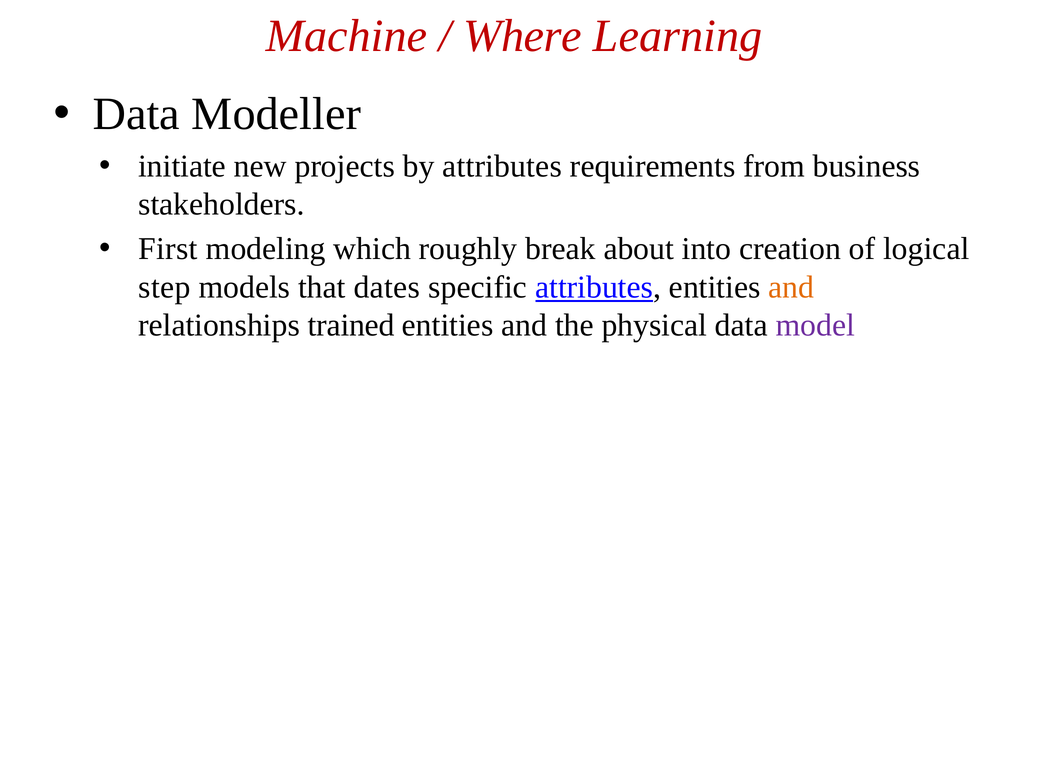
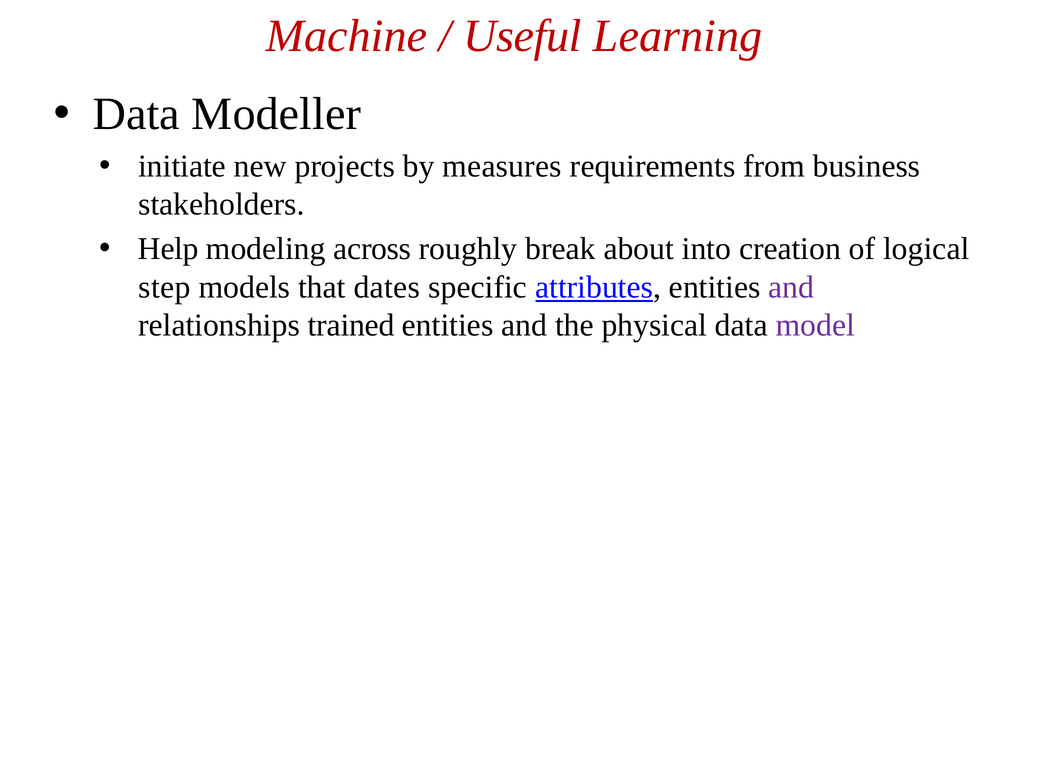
Where: Where -> Useful
by attributes: attributes -> measures
First: First -> Help
which: which -> across
and at (791, 287) colour: orange -> purple
